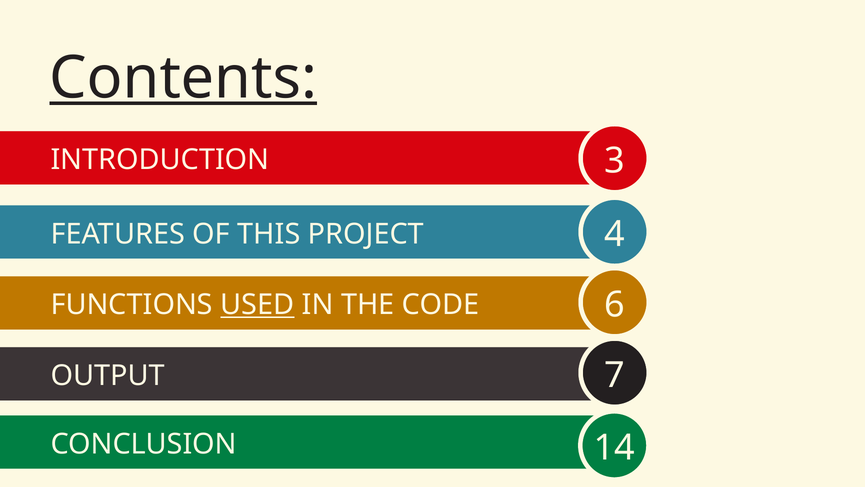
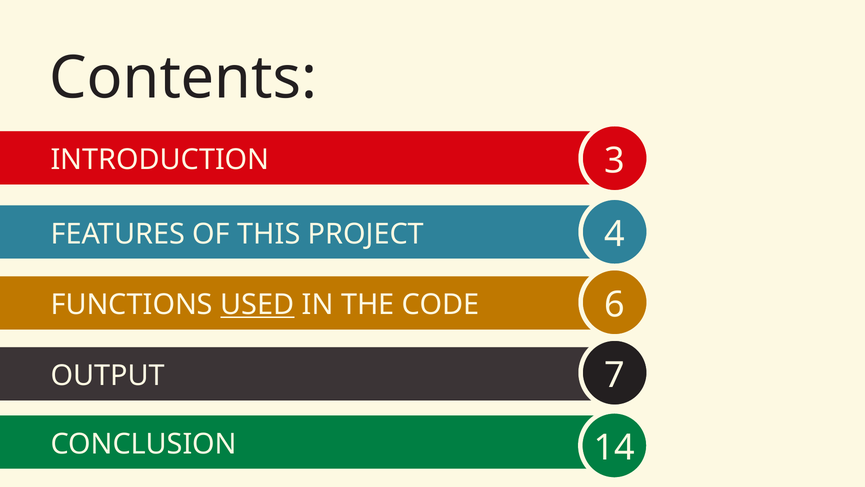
Contents underline: present -> none
